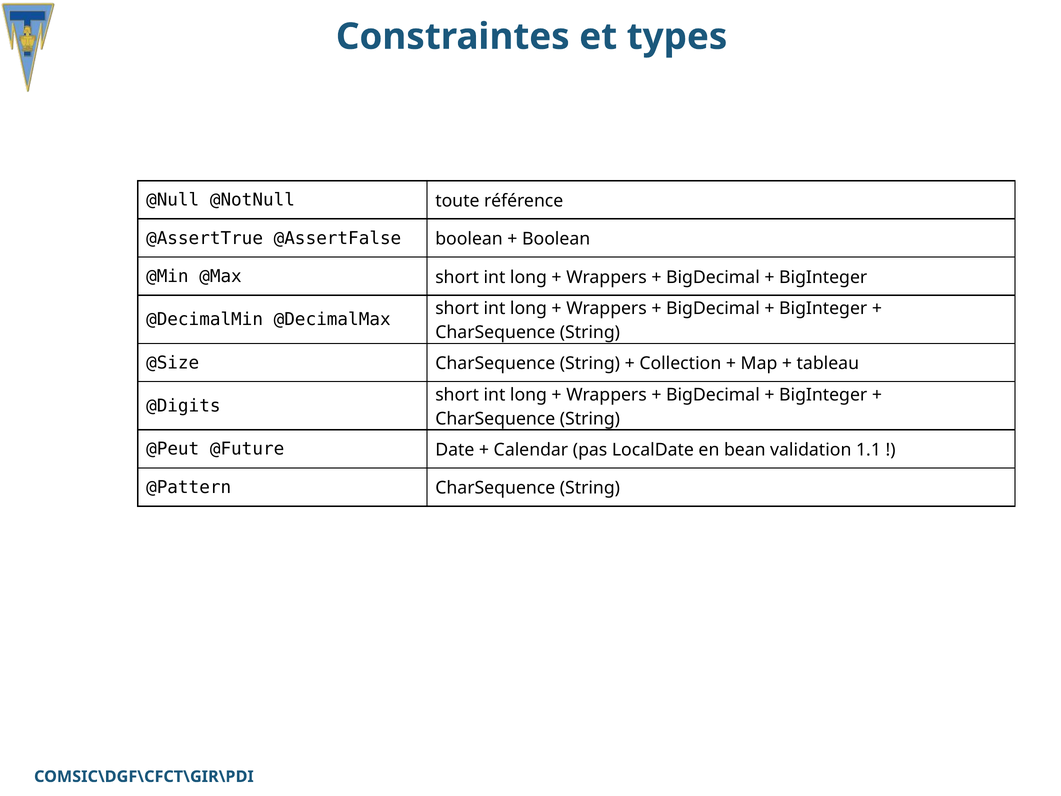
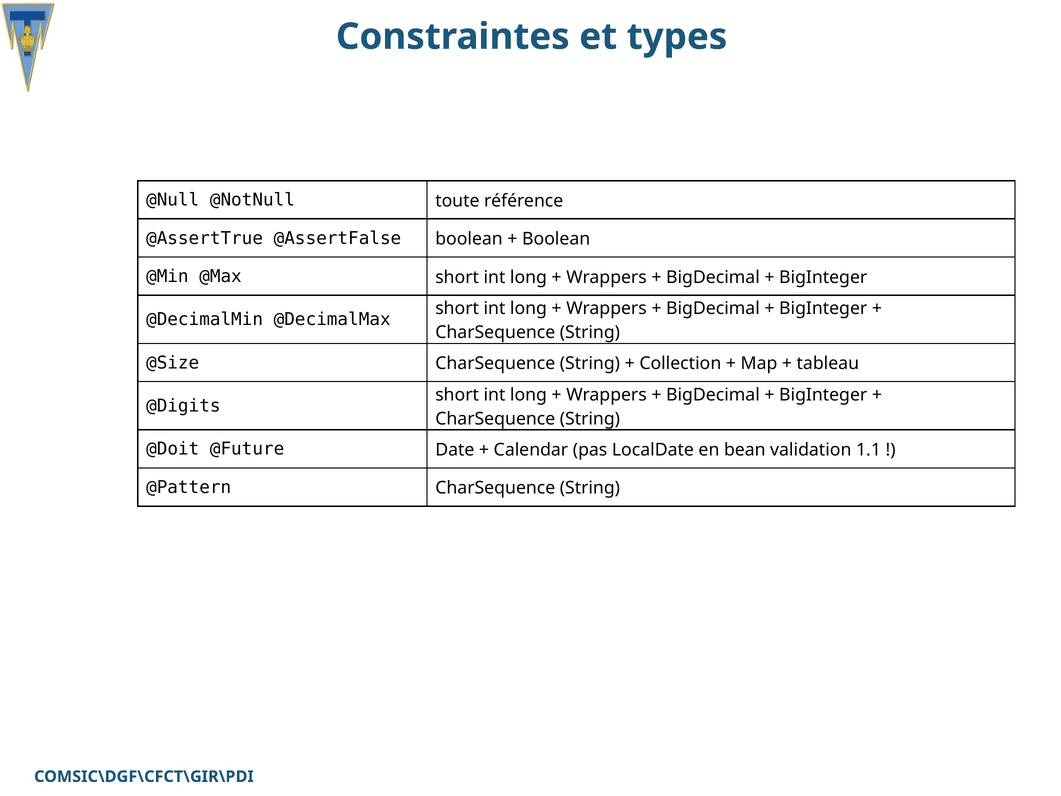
@Peut: @Peut -> @Doit
